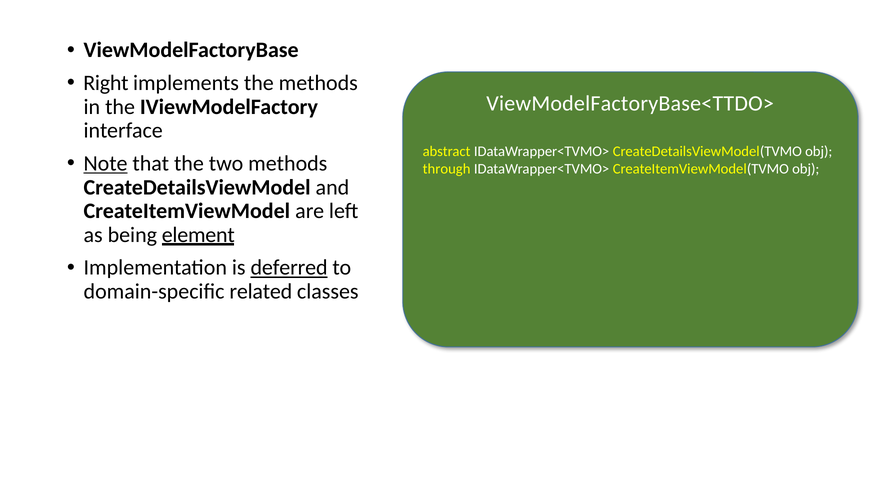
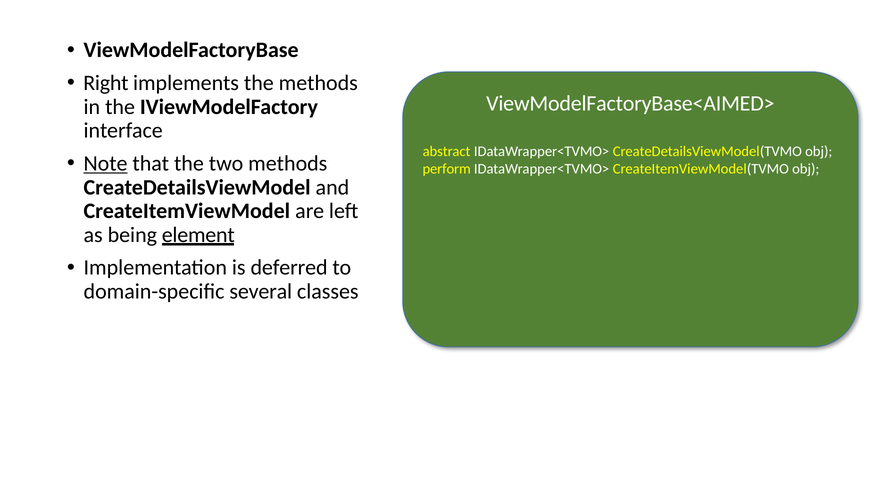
ViewModelFactoryBase<TTDO>: ViewModelFactoryBase<TTDO> -> ViewModelFactoryBase<AIMED>
through: through -> perform
deferred underline: present -> none
related: related -> several
